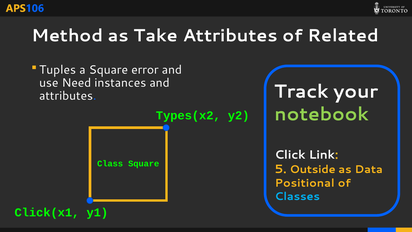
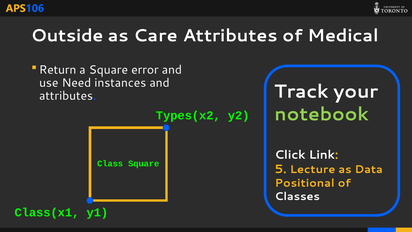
Method: Method -> Outside
Take: Take -> Care
Related: Related -> Medical
Tuples: Tuples -> Return
Outside: Outside -> Lecture
Classes colour: light blue -> white
Click(x1: Click(x1 -> Class(x1
